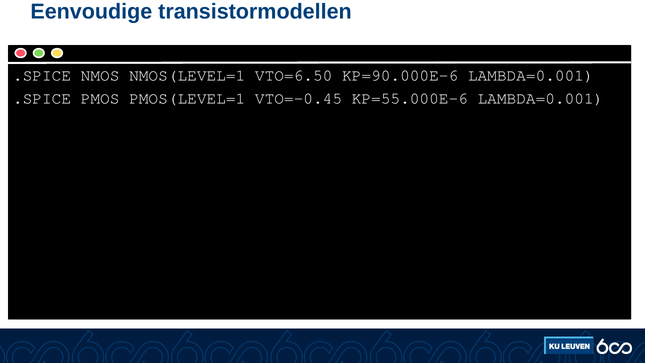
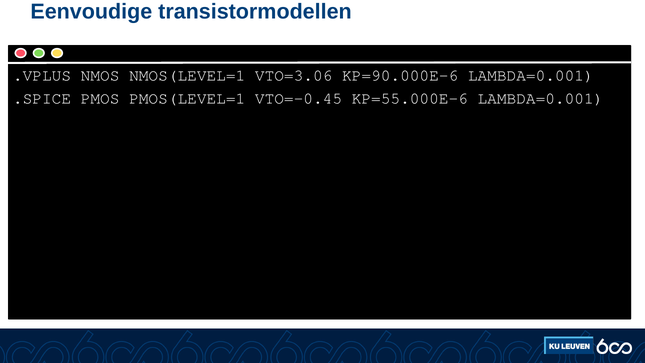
.SPICE at (42, 75): .SPICE -> .VPLUS
VTO=6.50: VTO=6.50 -> VTO=3.06
